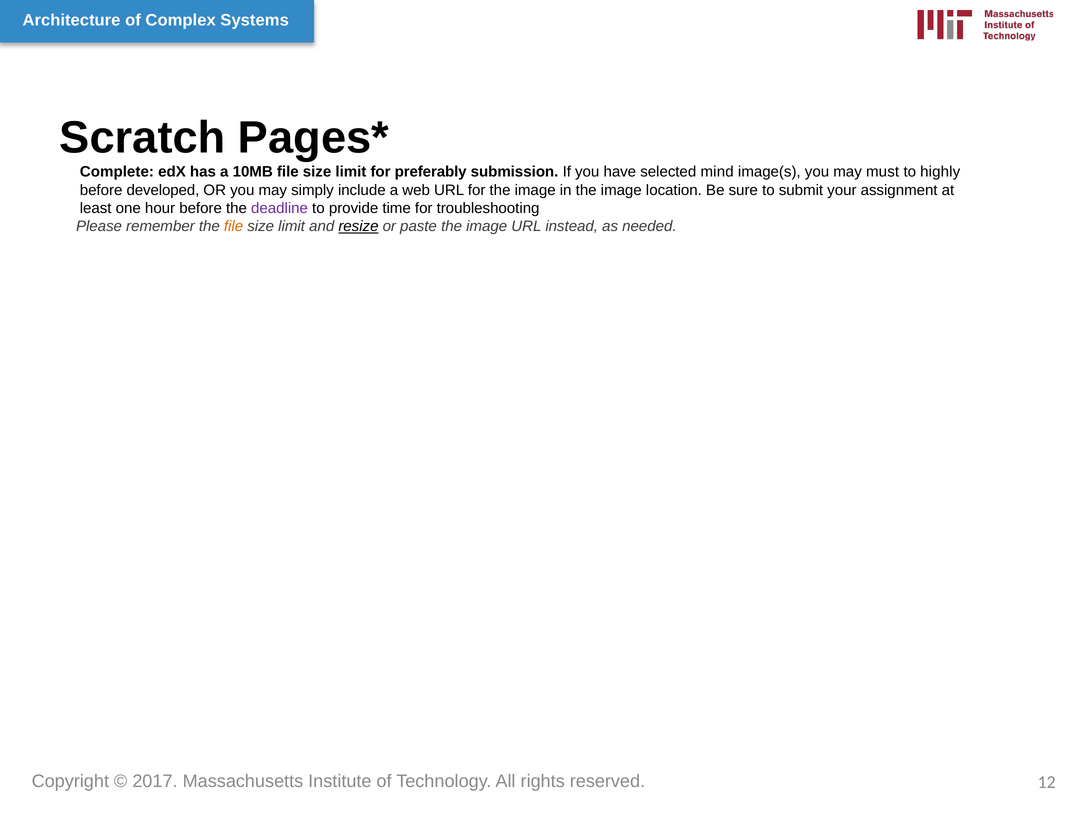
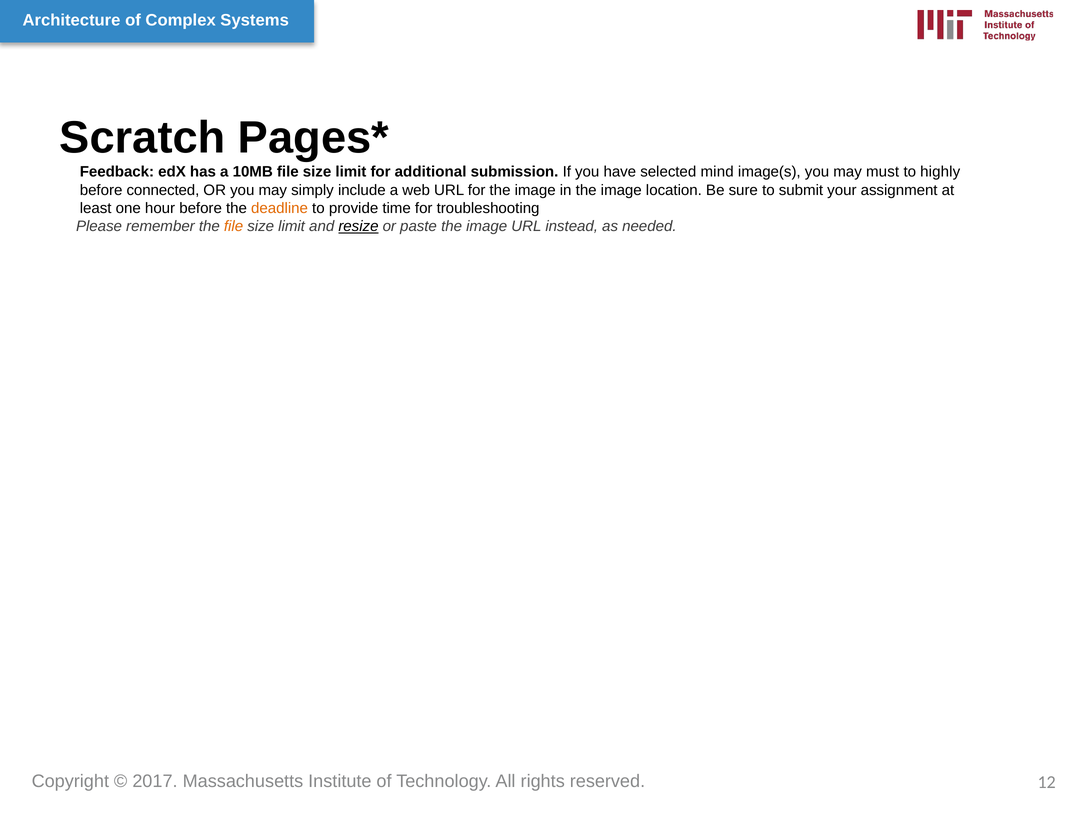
Complete: Complete -> Feedback
preferably: preferably -> additional
developed: developed -> connected
deadline colour: purple -> orange
